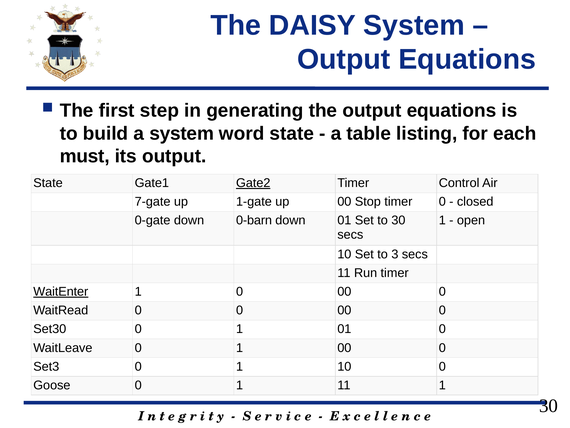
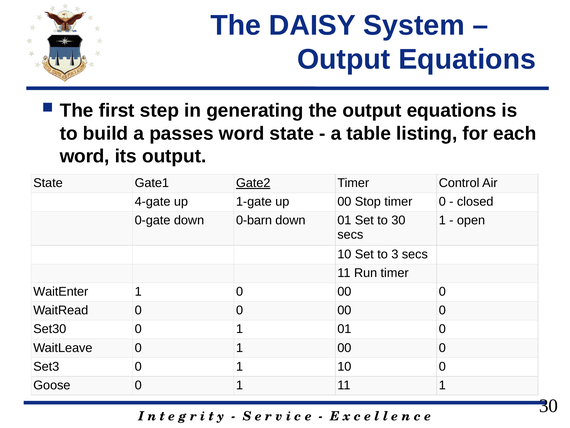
a system: system -> passes
must at (85, 156): must -> word
7-gate: 7-gate -> 4-gate
WaitEnter underline: present -> none
